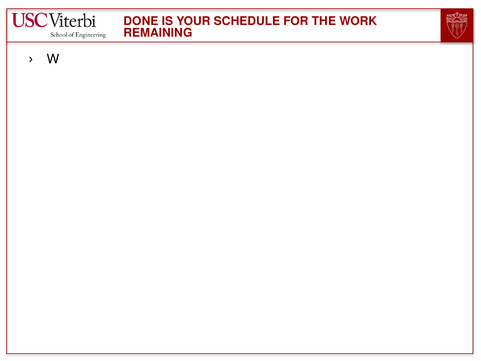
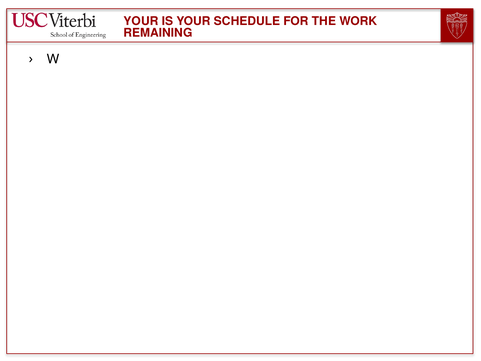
DONE at (141, 21): DONE -> YOUR
